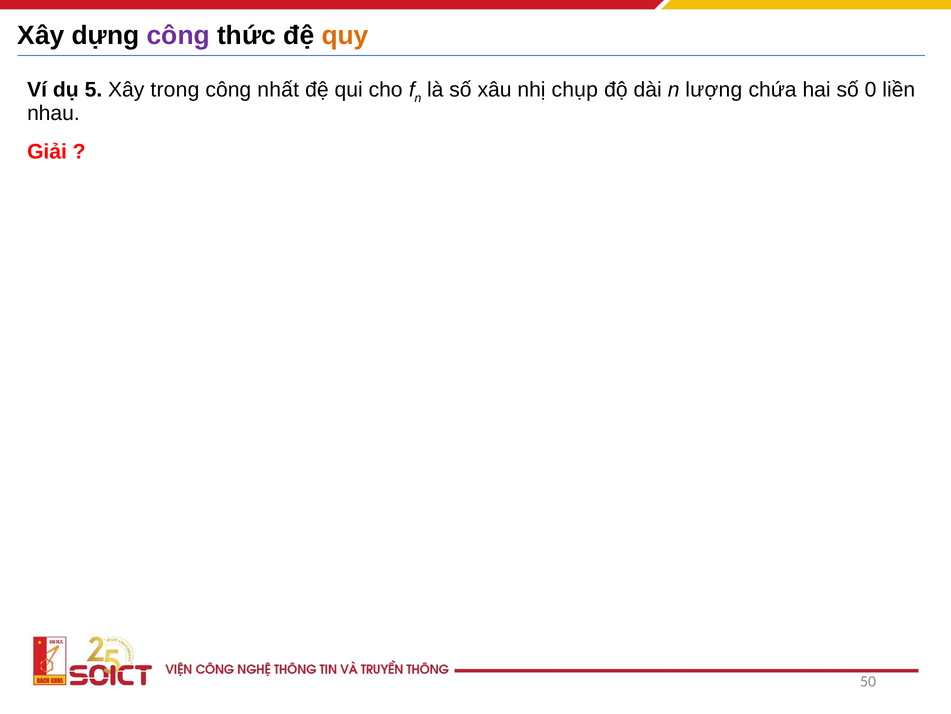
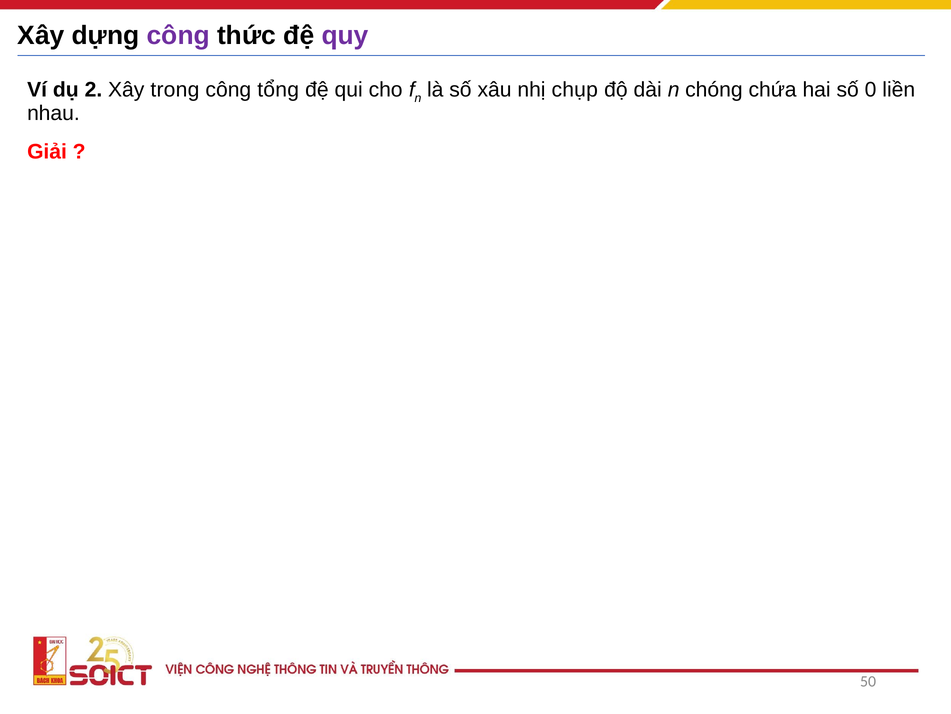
quy colour: orange -> purple
5: 5 -> 2
nhất: nhất -> tổng
lượng: lượng -> chóng
